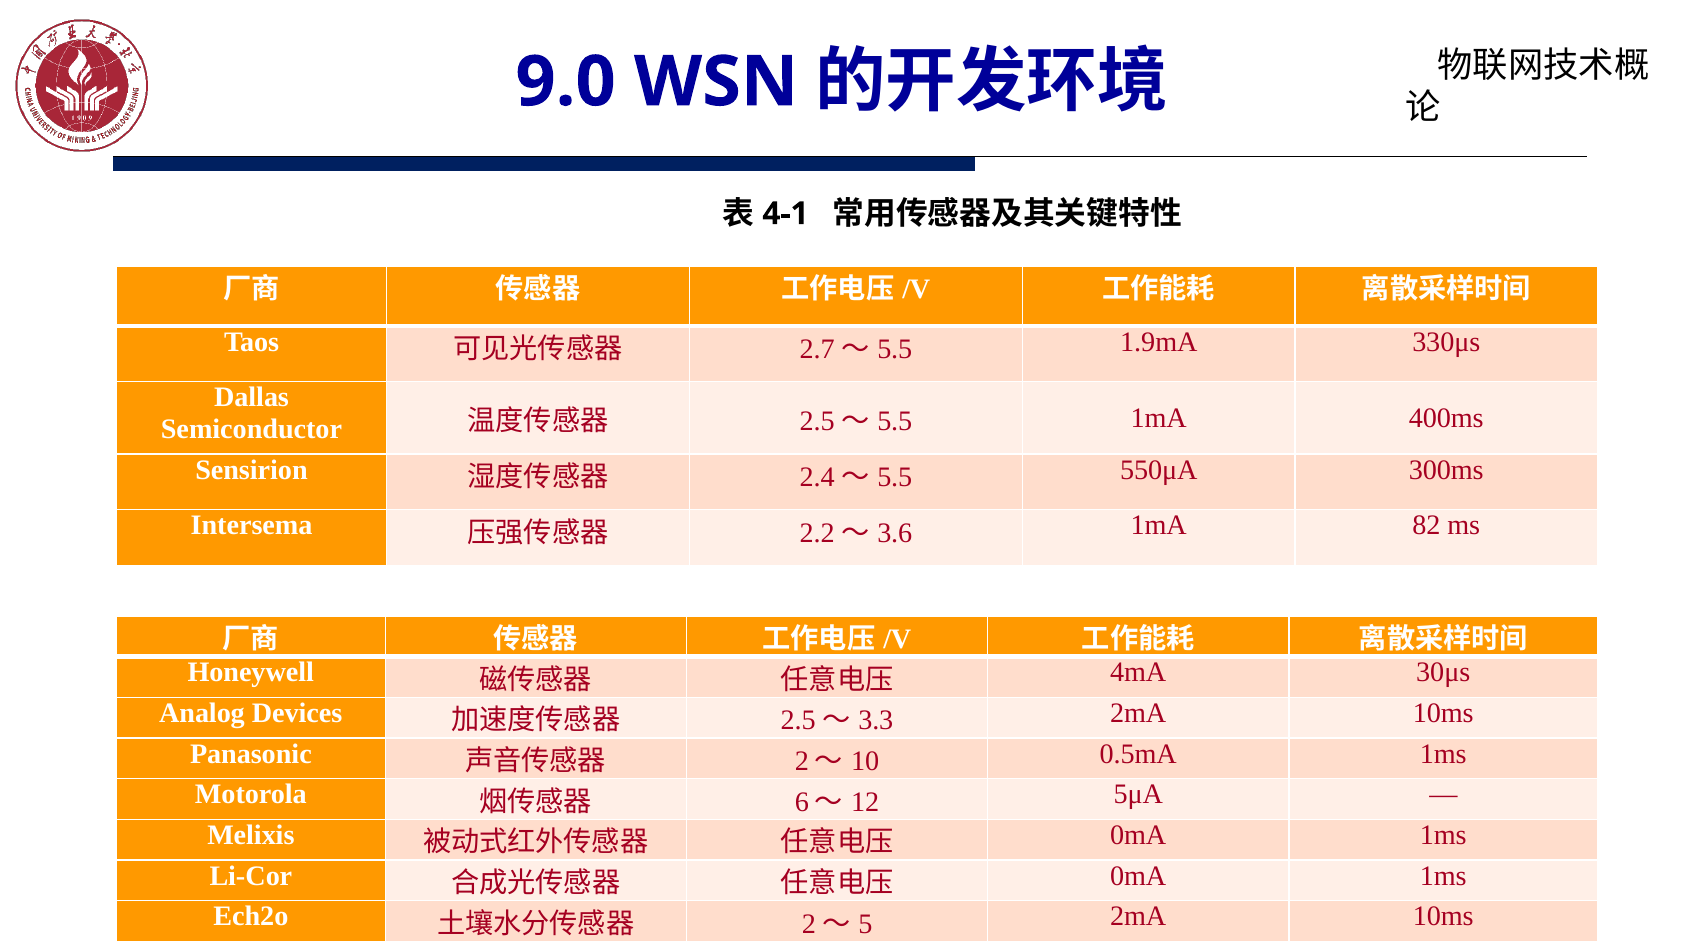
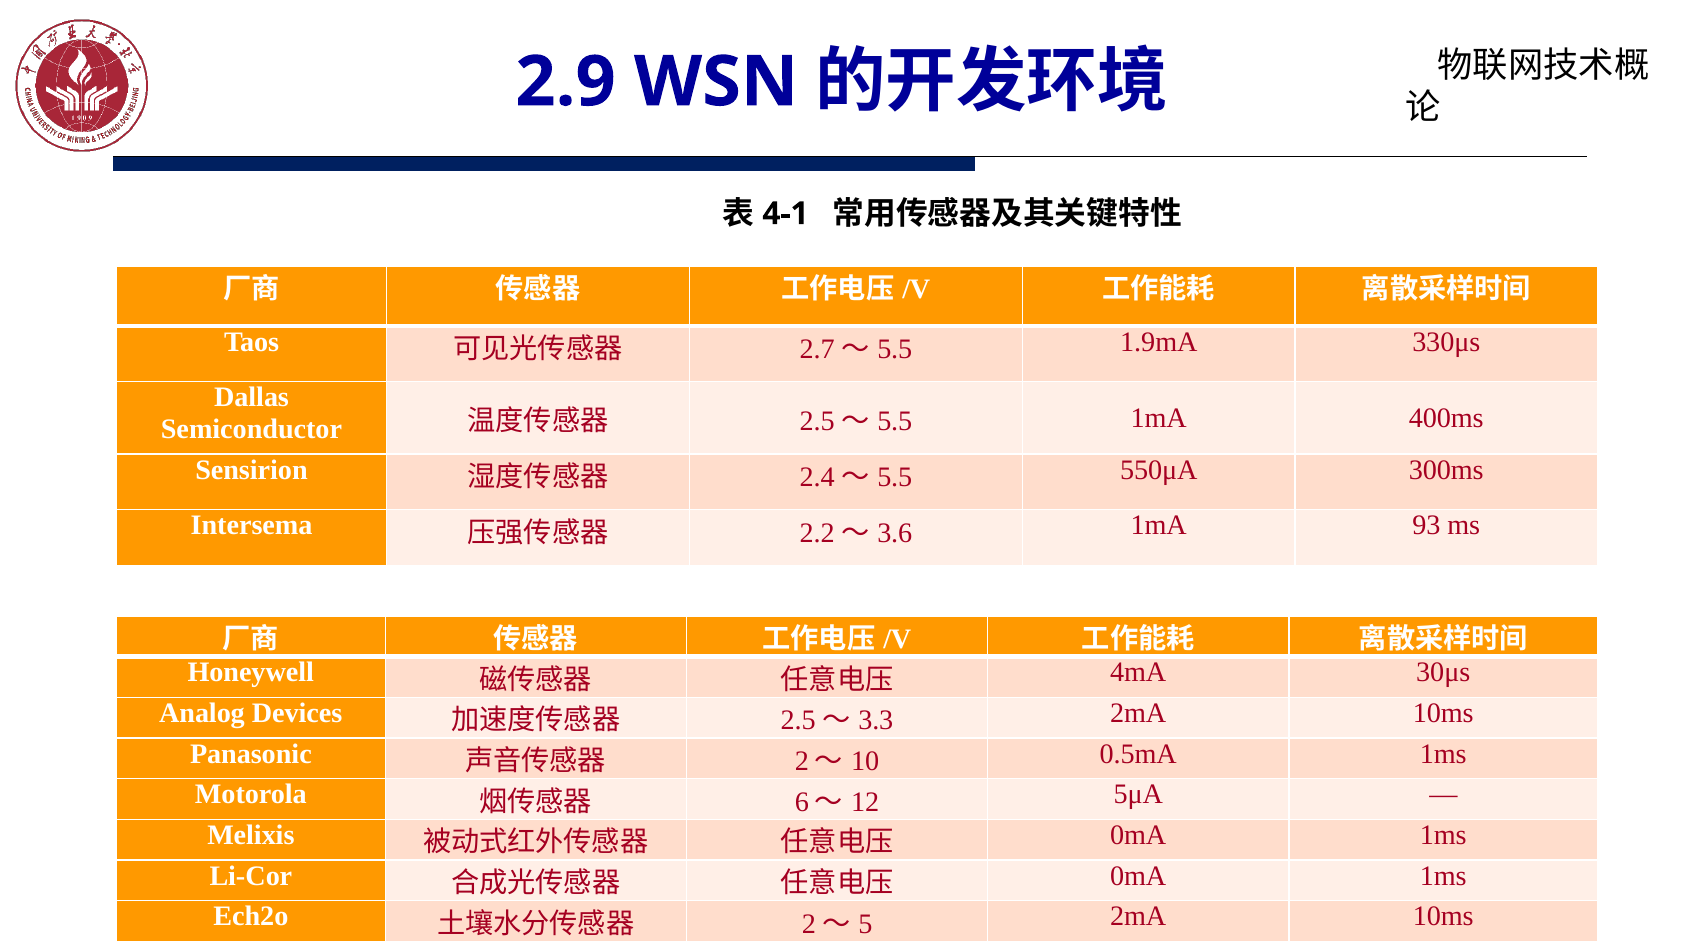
9.0: 9.0 -> 2.9
82: 82 -> 93
